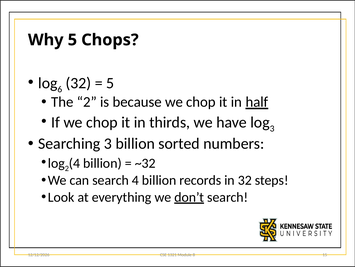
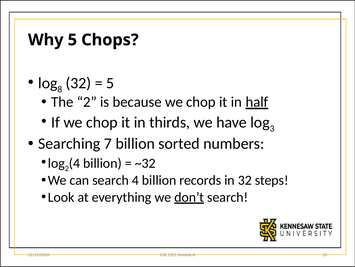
6 at (60, 89): 6 -> 8
Searching 3: 3 -> 7
